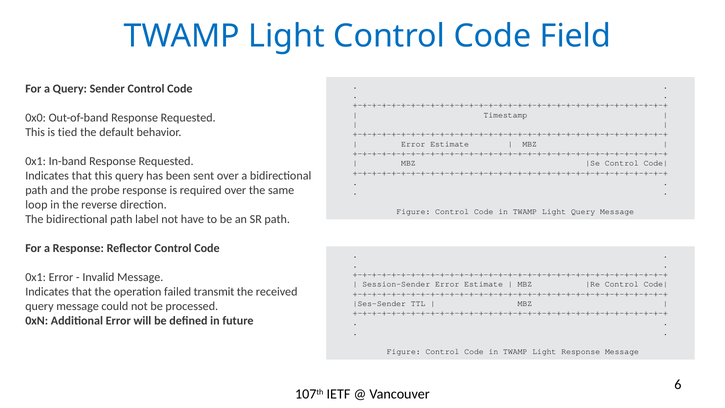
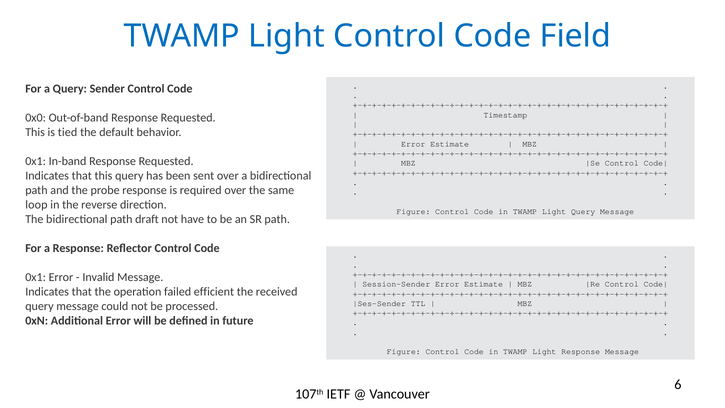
label: label -> draft
transmit: transmit -> efficient
